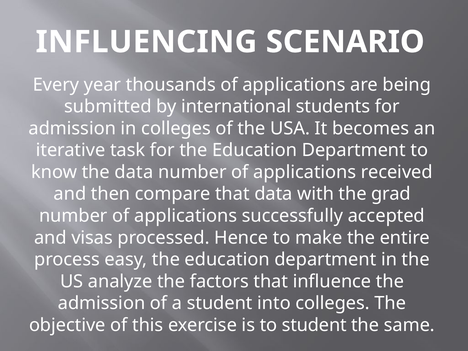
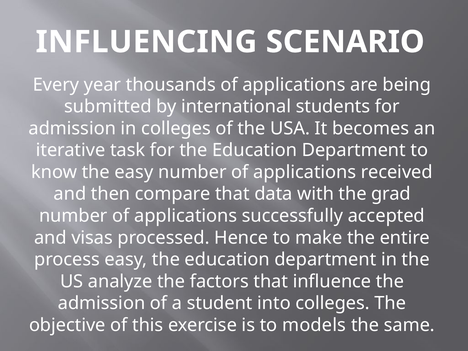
the data: data -> easy
to student: student -> models
